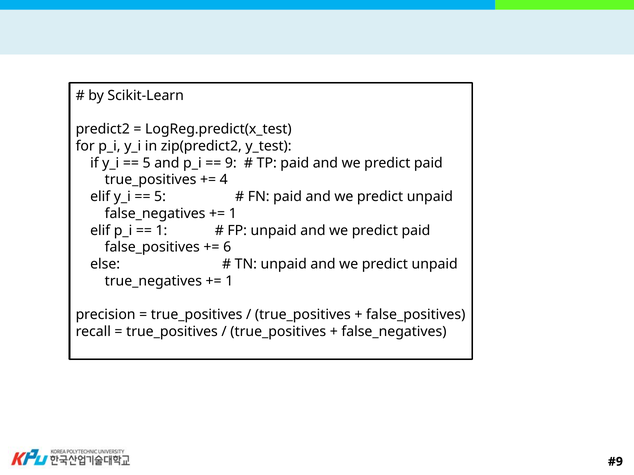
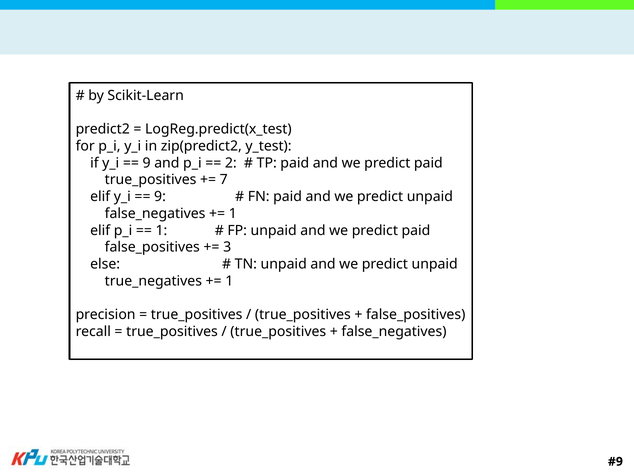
5 at (147, 163): 5 -> 9
9: 9 -> 2
4: 4 -> 7
5 at (160, 197): 5 -> 9
6: 6 -> 3
